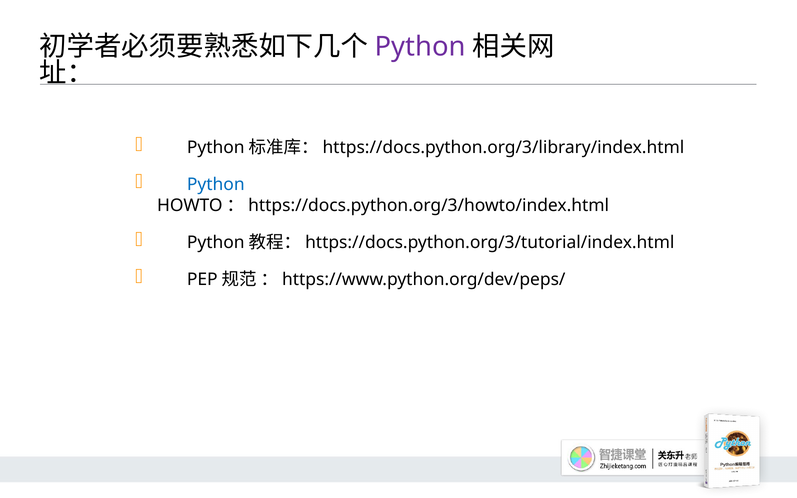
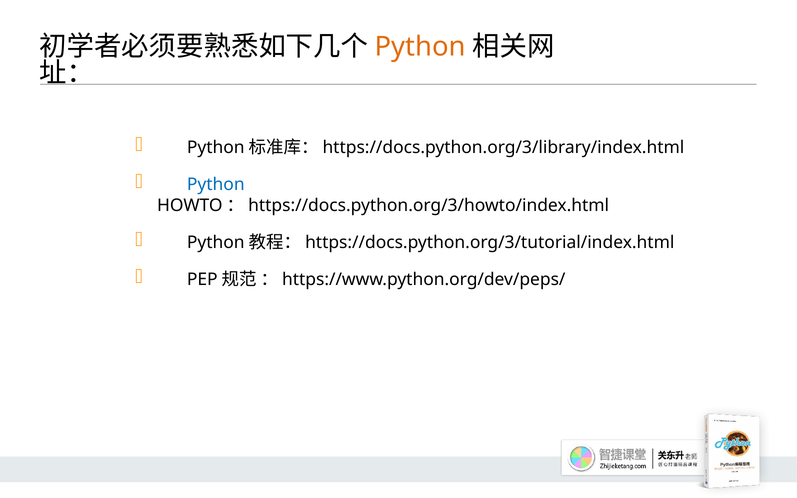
Python at (420, 47) colour: purple -> orange
